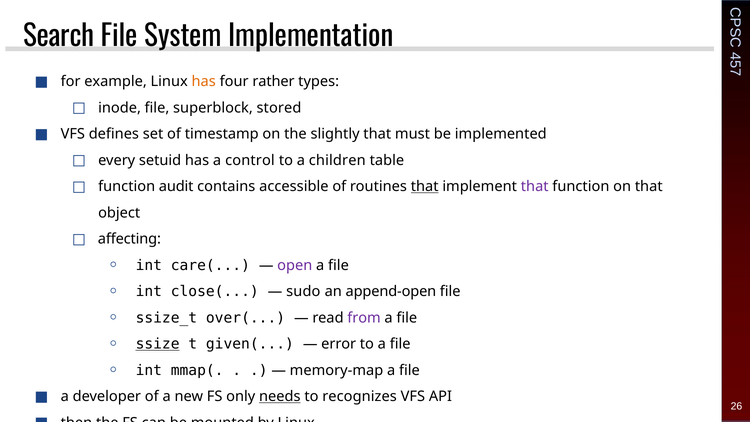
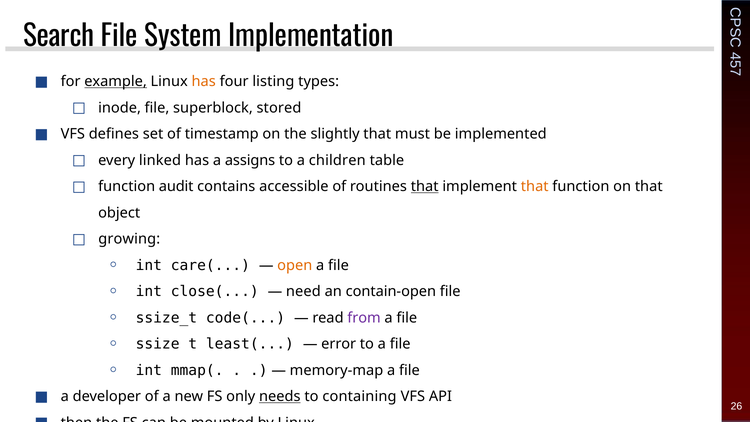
example underline: none -> present
rather: rather -> listing
setuid: setuid -> linked
control: control -> assigns
that at (535, 186) colour: purple -> orange
affecting: affecting -> growing
open colour: purple -> orange
sudo: sudo -> need
append-open: append-open -> contain-open
over(: over( -> code(
ssize underline: present -> none
given(: given( -> least(
recognizes: recognizes -> containing
